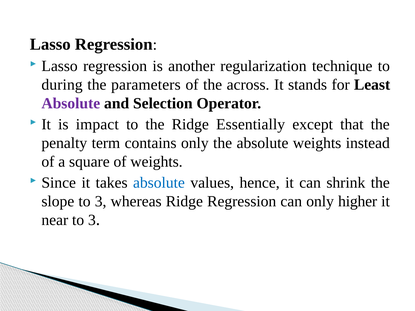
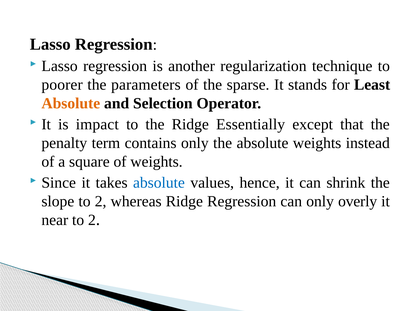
during: during -> poorer
across: across -> sparse
Absolute at (71, 103) colour: purple -> orange
slope to 3: 3 -> 2
higher: higher -> overly
near to 3: 3 -> 2
